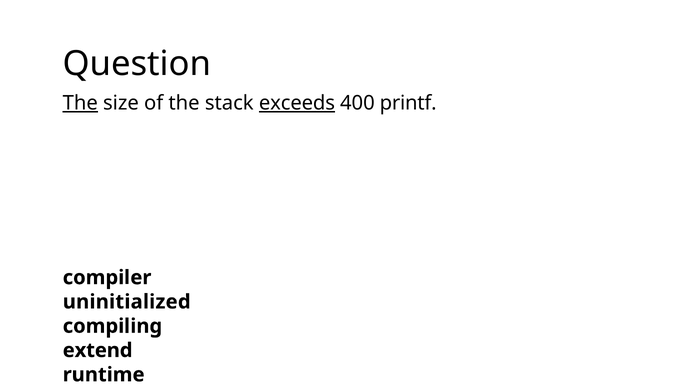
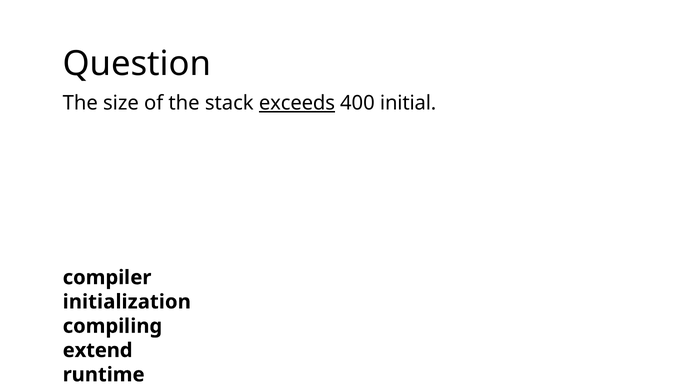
The at (80, 103) underline: present -> none
printf: printf -> initial
uninitialized: uninitialized -> initialization
